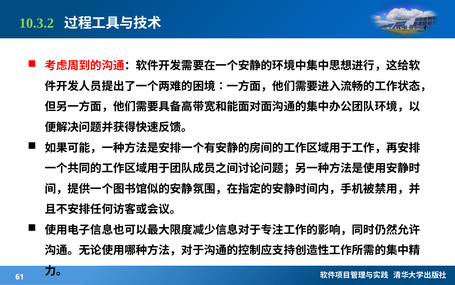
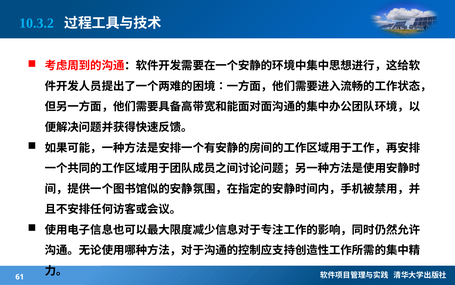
10.3.2 colour: light green -> light blue
